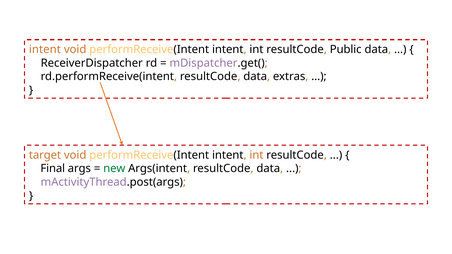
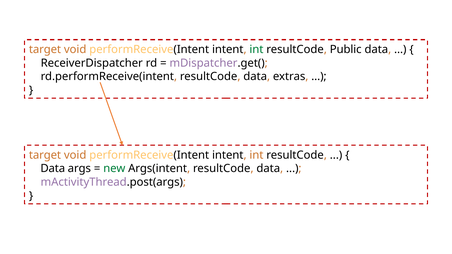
intent at (45, 49): intent -> target
int at (256, 49) colour: black -> green
Final at (53, 169): Final -> Data
